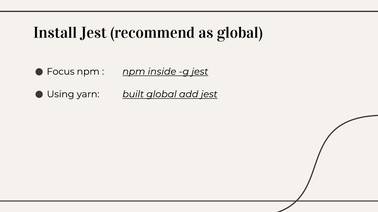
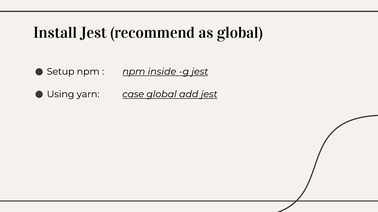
Focus: Focus -> Setup
built: built -> case
